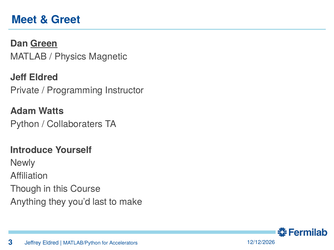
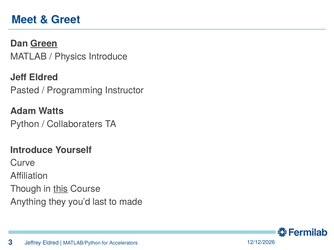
Physics Magnetic: Magnetic -> Introduce
Private: Private -> Pasted
Newly: Newly -> Curve
this underline: none -> present
make: make -> made
